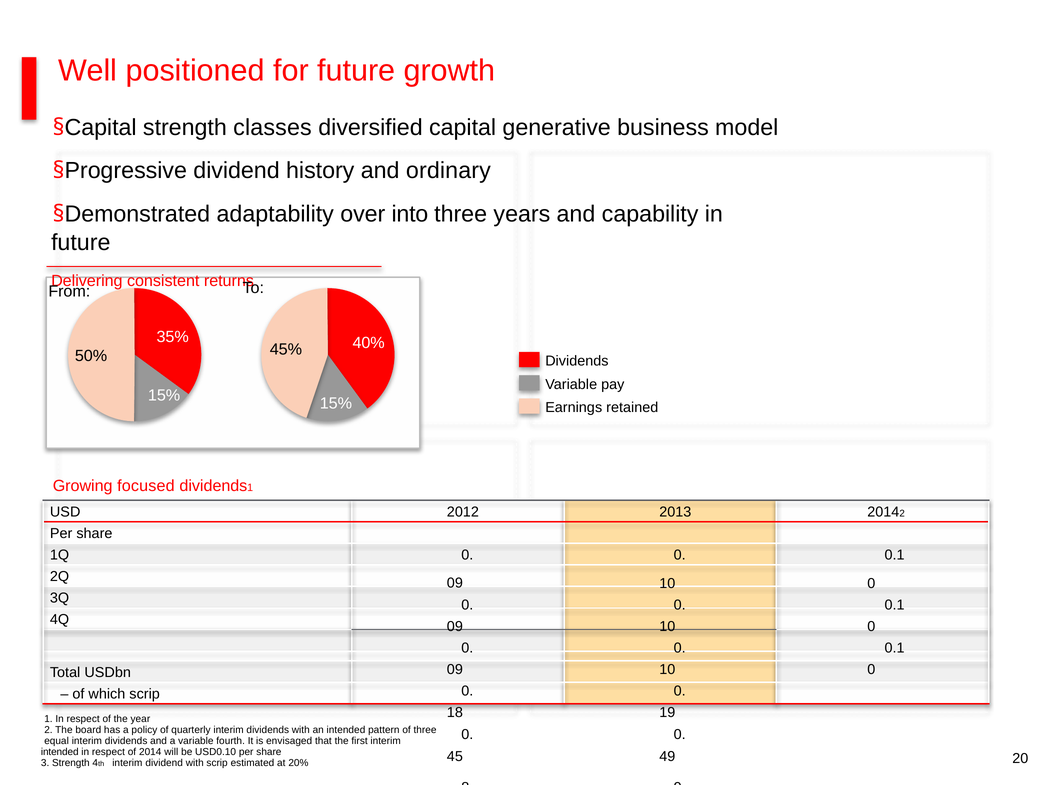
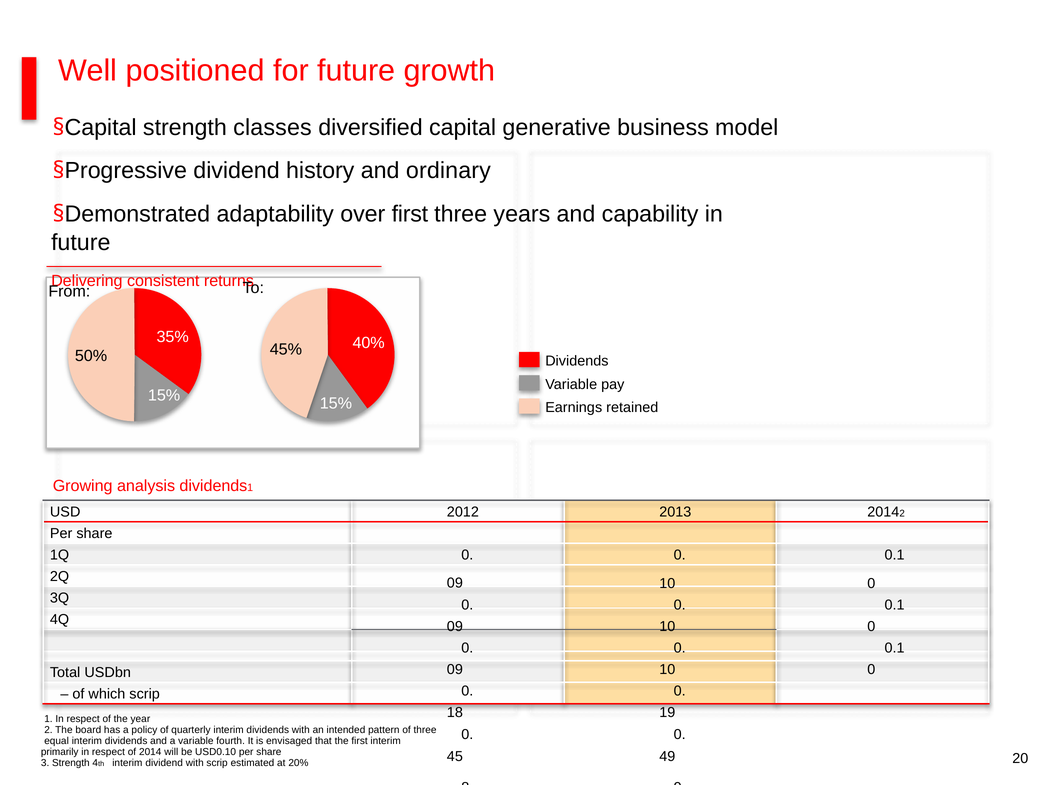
over into: into -> first
focused: focused -> analysis
intended at (60, 752): intended -> primarily
